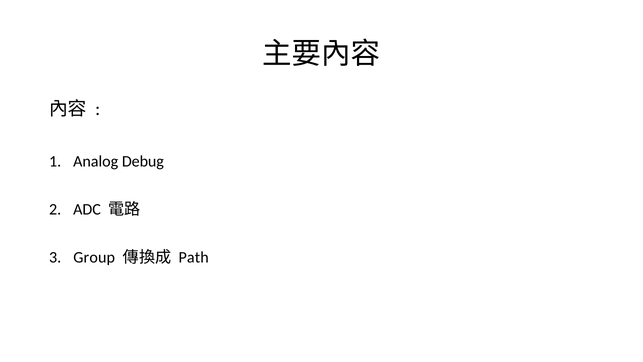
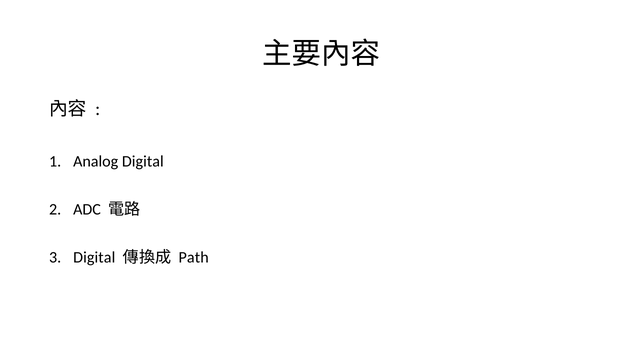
Analog Debug: Debug -> Digital
Group at (94, 257): Group -> Digital
